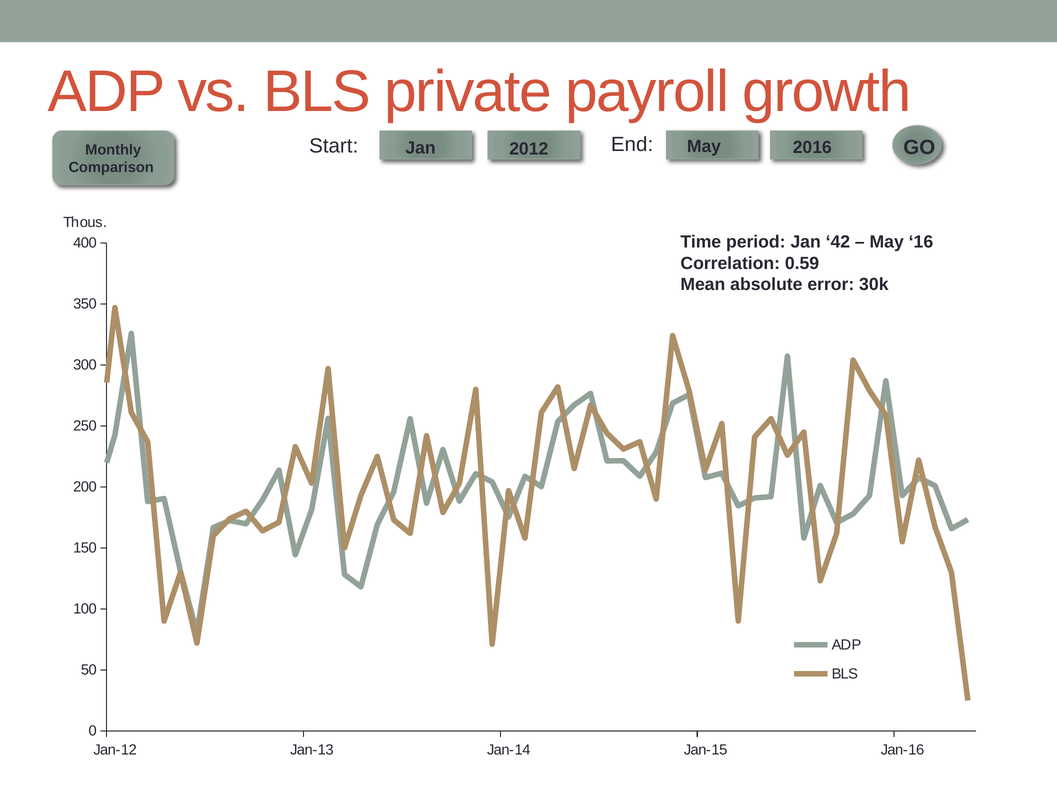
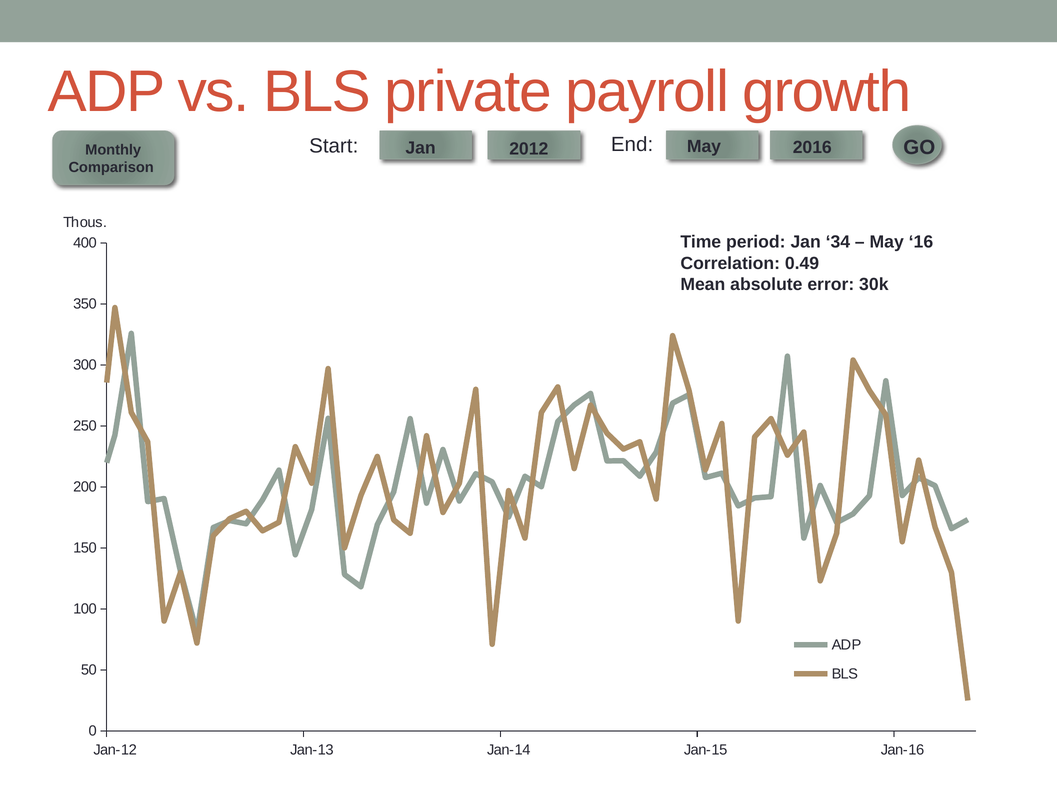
42: 42 -> 34
0.59: 0.59 -> 0.49
